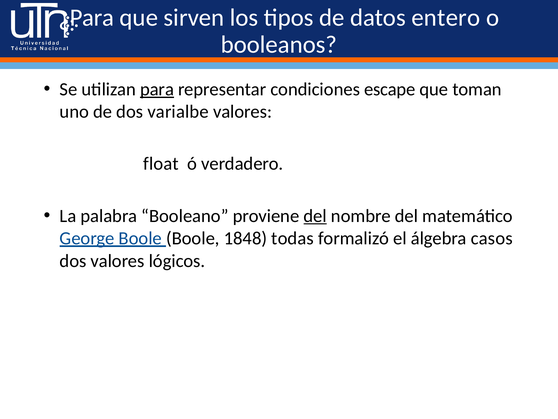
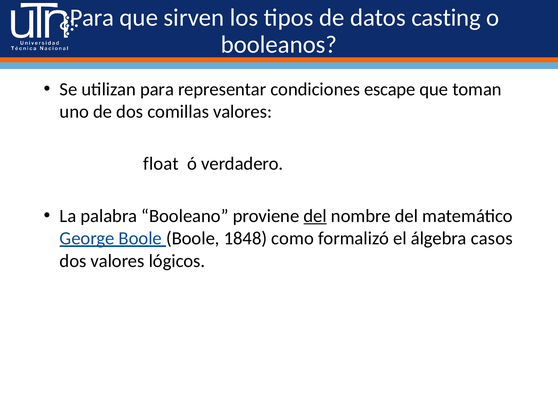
entero: entero -> casting
para underline: present -> none
varialbe: varialbe -> comillas
todas: todas -> como
